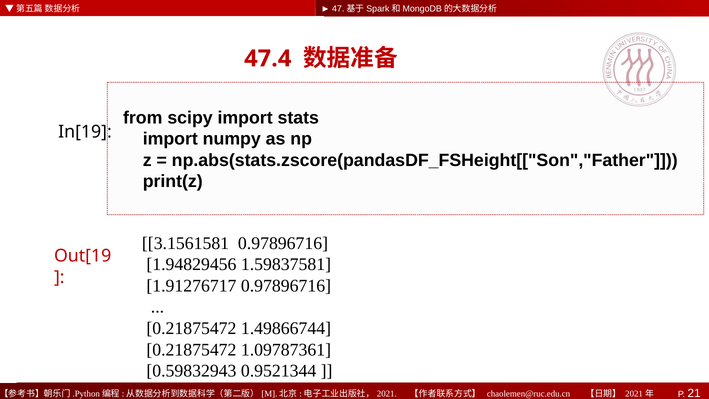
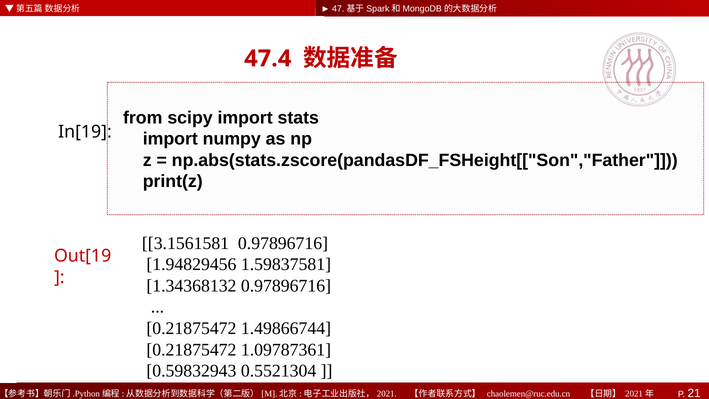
1.91276717: 1.91276717 -> 1.34368132
0.9521344: 0.9521344 -> 0.5521304
